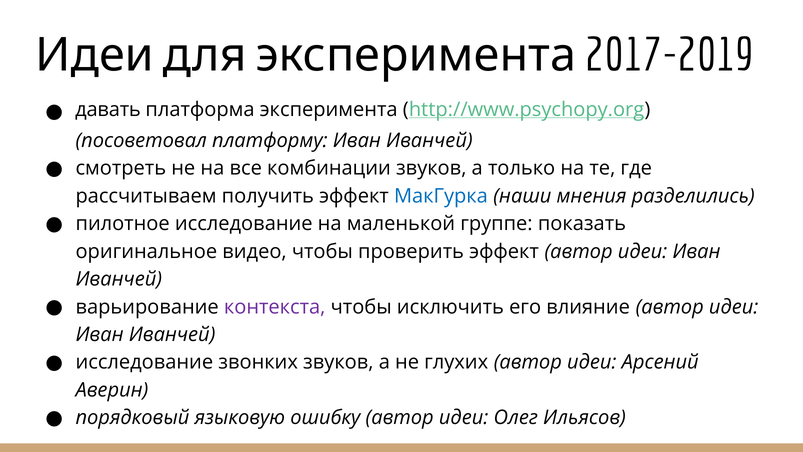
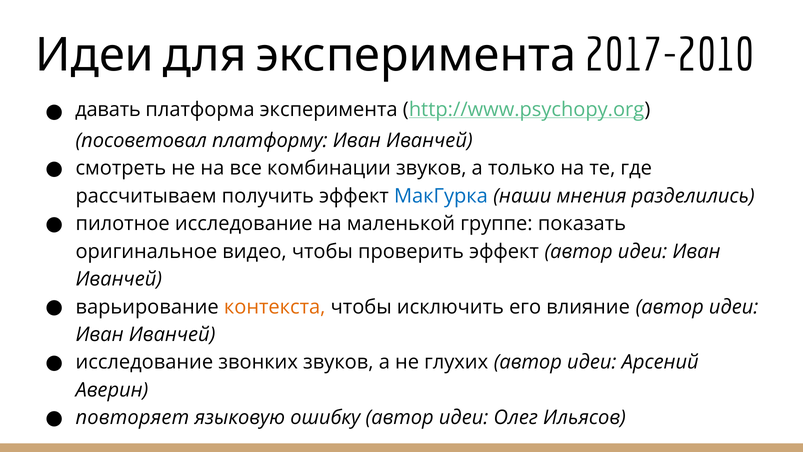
2017-2019: 2017-2019 -> 2017-2010
контекста colour: purple -> orange
порядковый: порядковый -> повторяет
